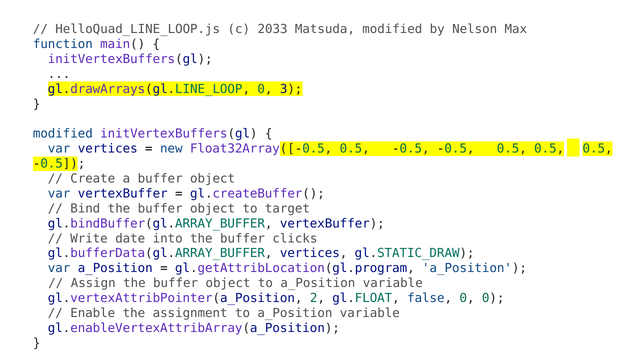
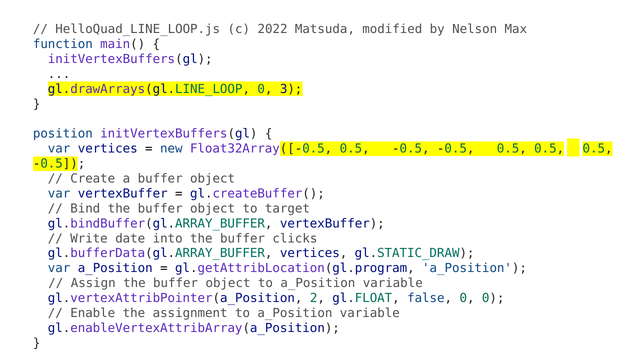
2033: 2033 -> 2022
modified at (63, 134): modified -> position
